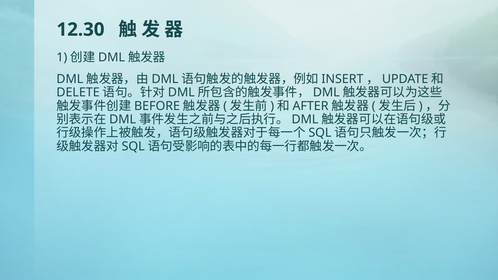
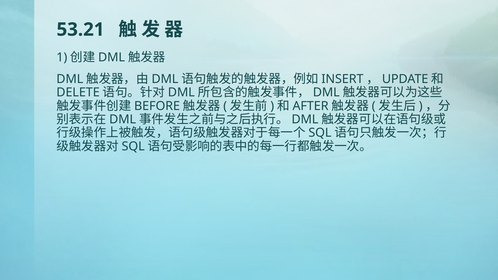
12.30: 12.30 -> 53.21
